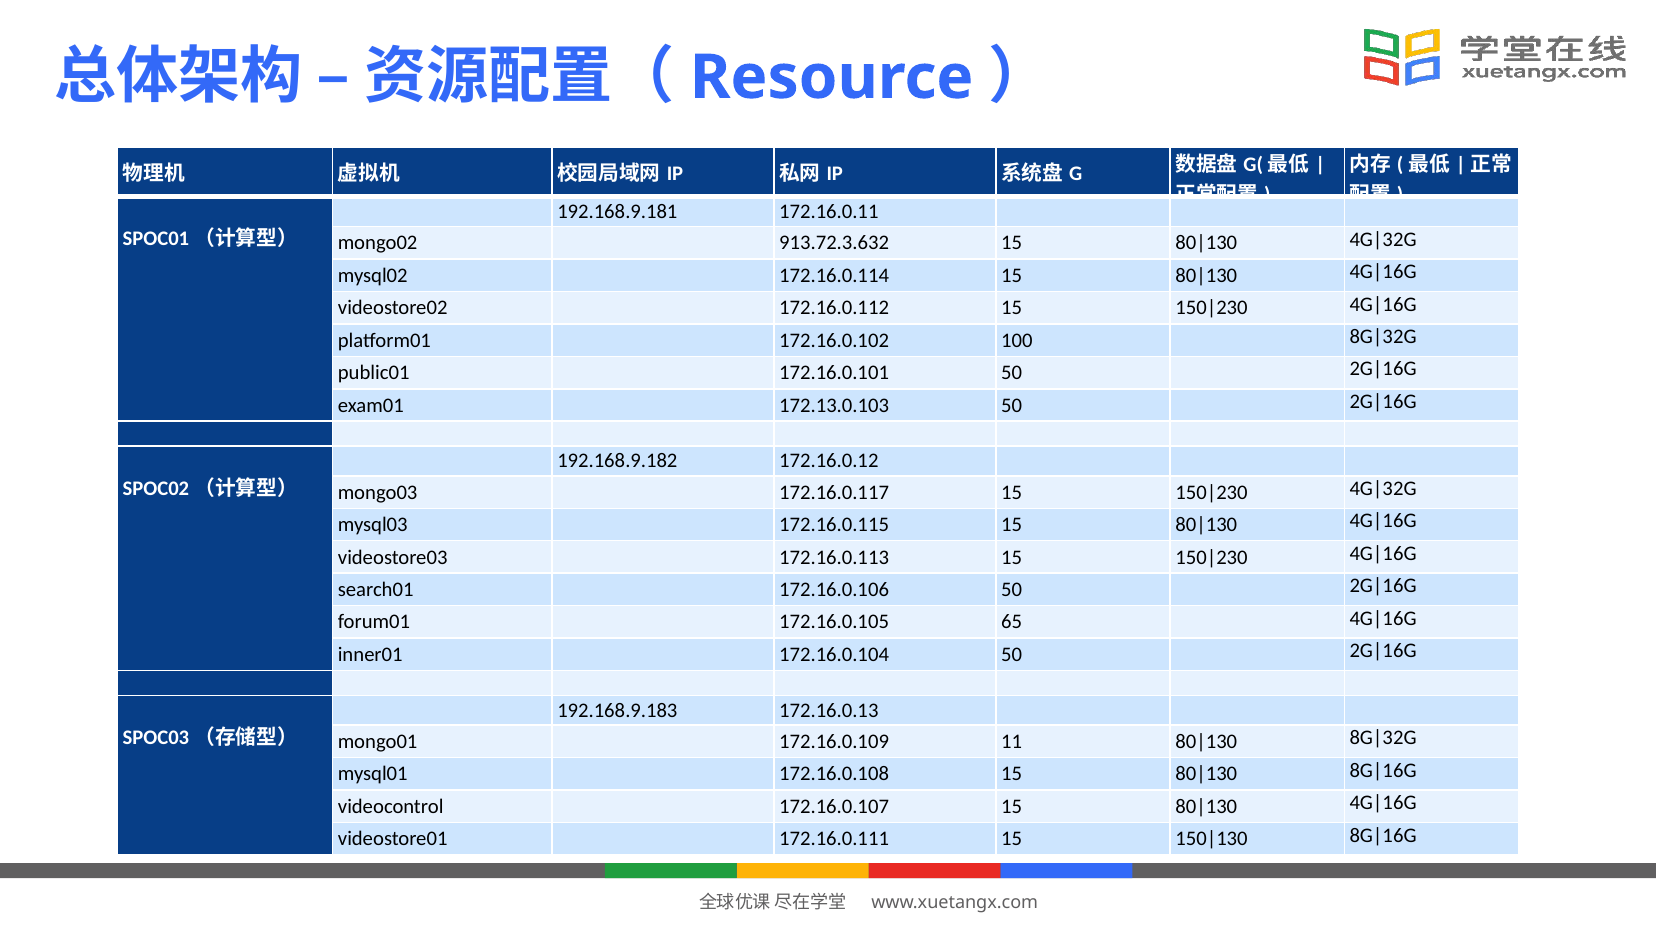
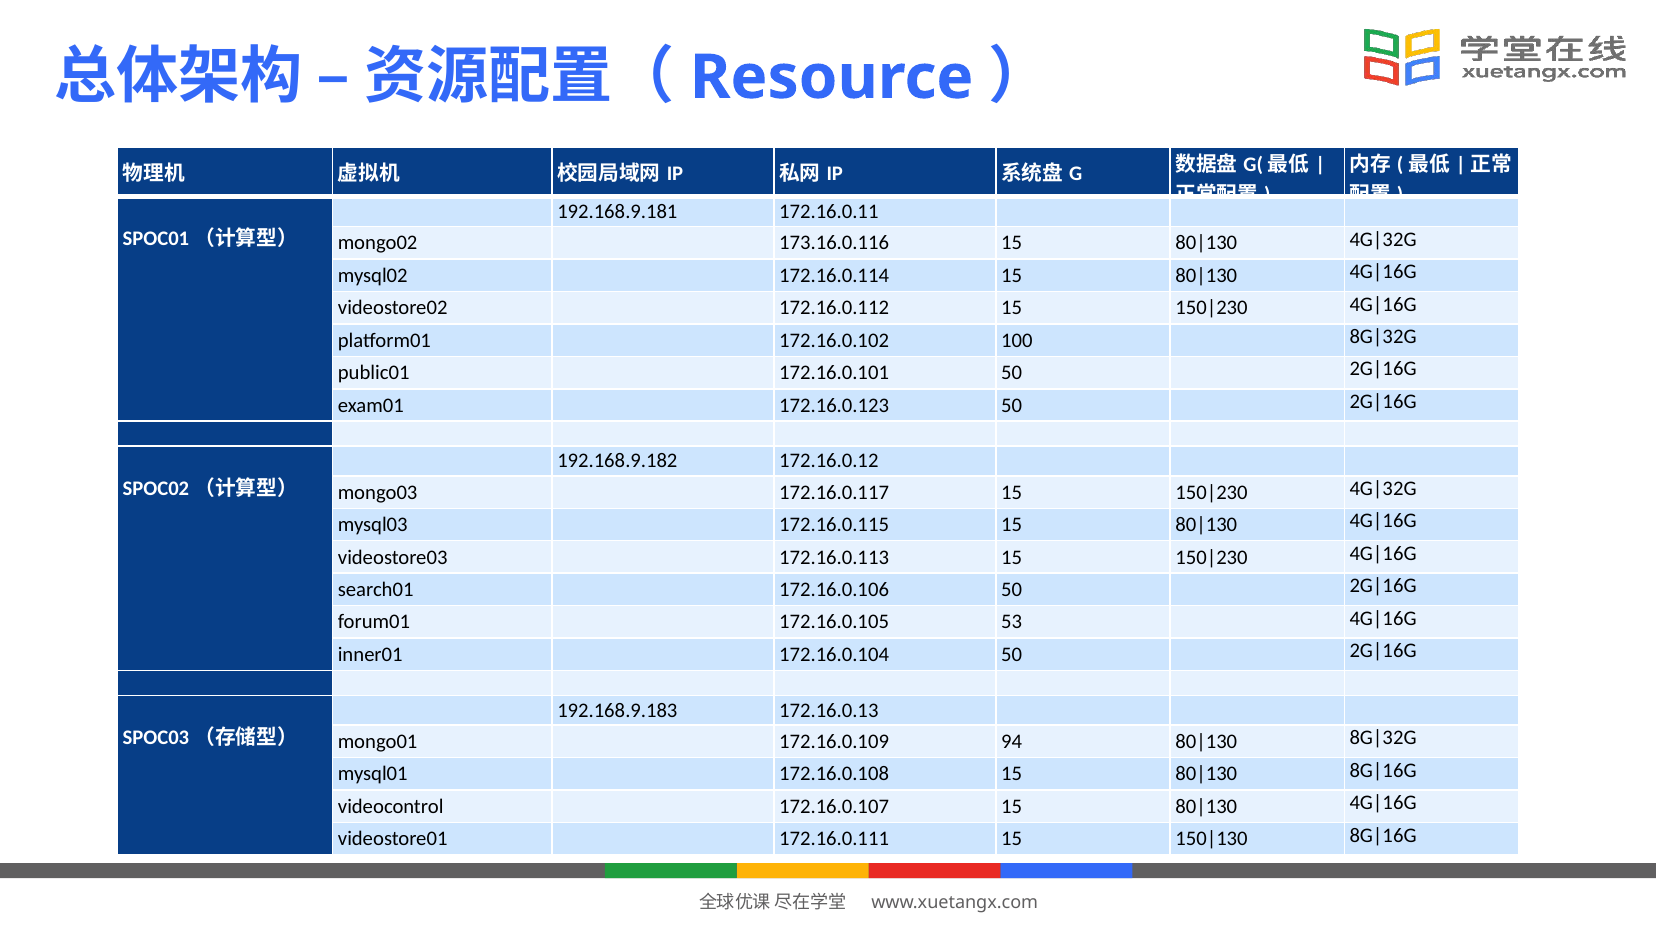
913.72.3.632: 913.72.3.632 -> 173.16.0.116
172.13.0.103: 172.13.0.103 -> 172.16.0.123
65: 65 -> 53
11: 11 -> 94
